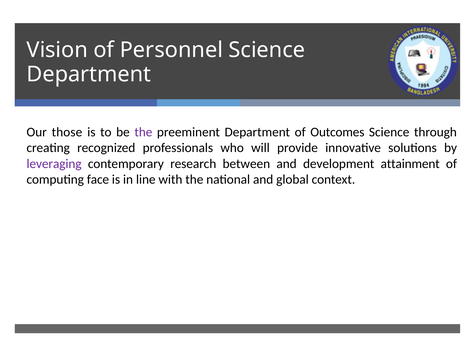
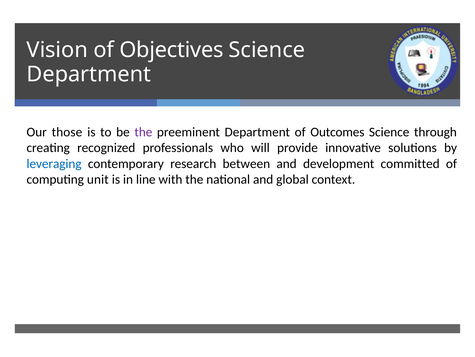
Personnel: Personnel -> Objectives
leveraging colour: purple -> blue
attainment: attainment -> committed
face: face -> unit
